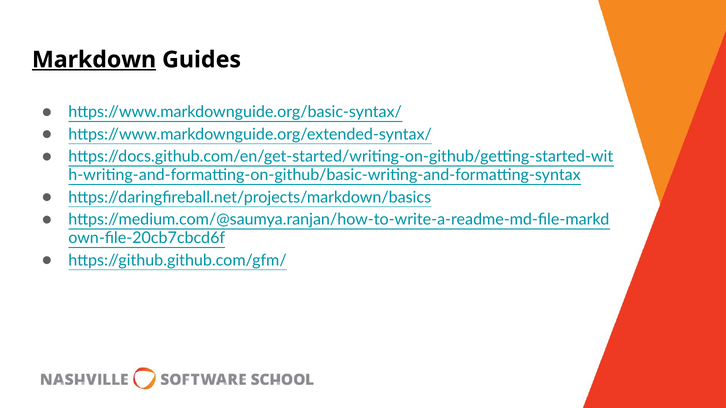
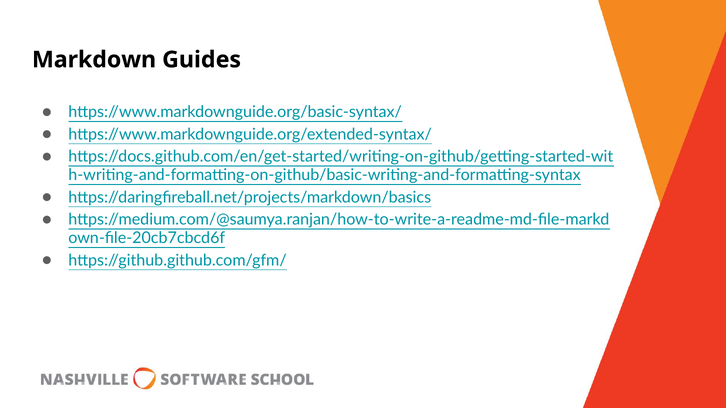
Markdown underline: present -> none
